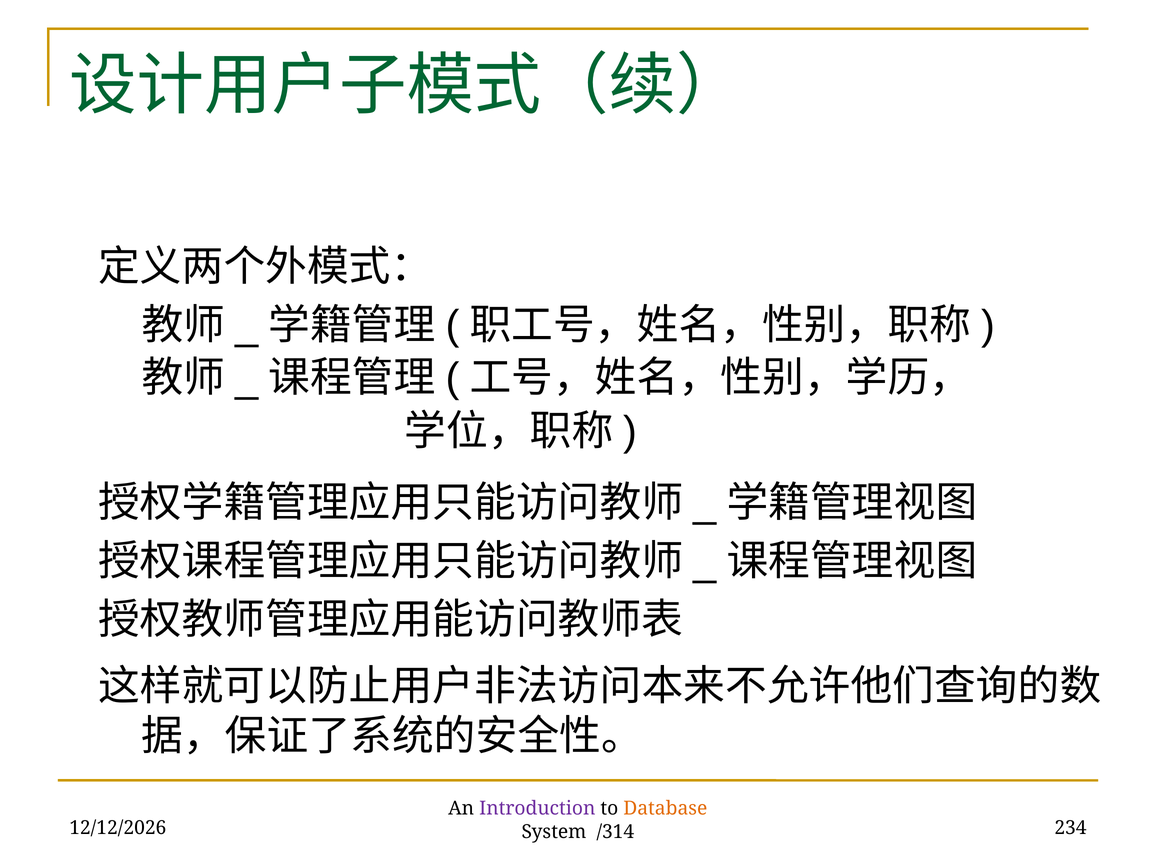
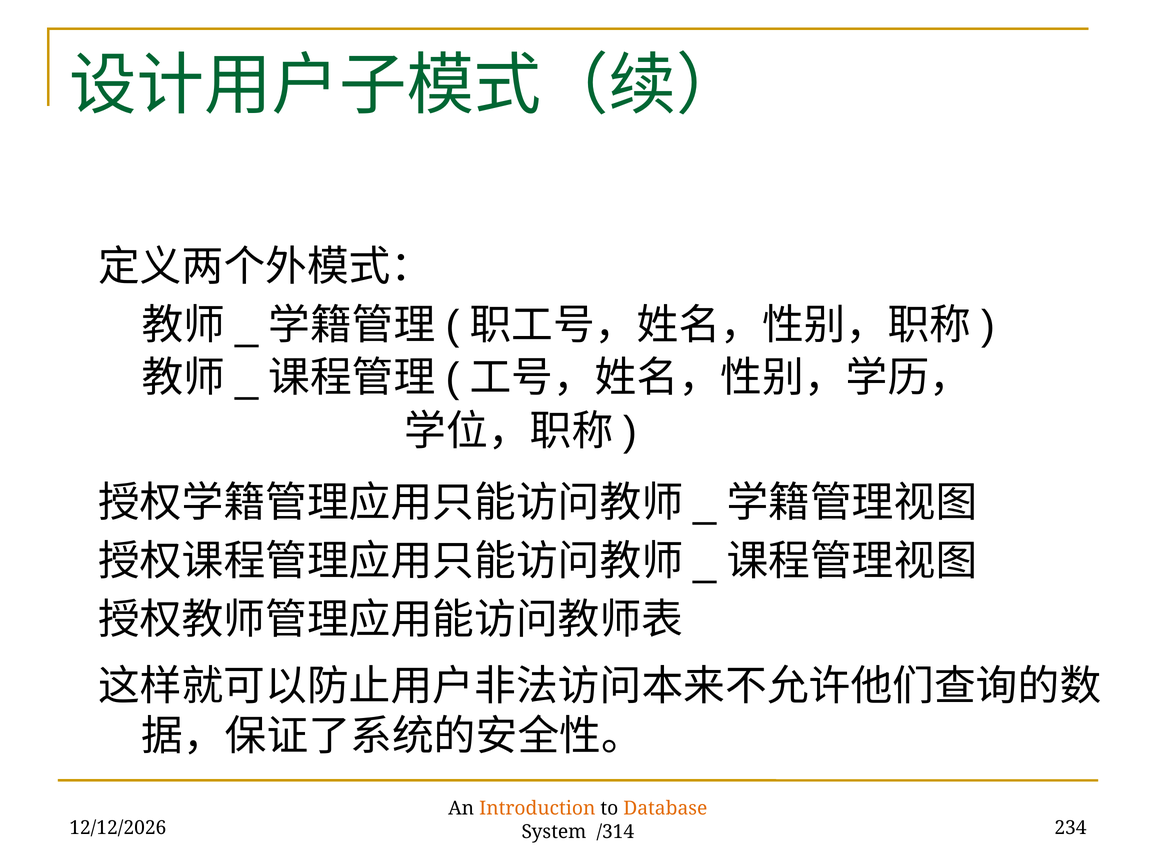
Introduction colour: purple -> orange
